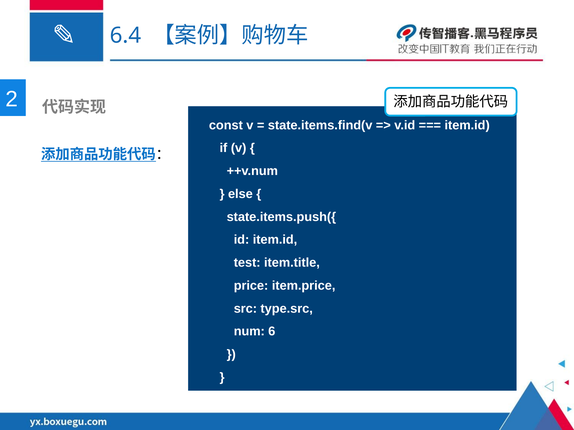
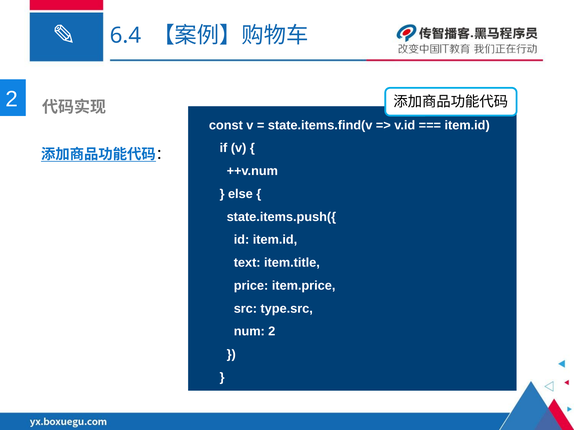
test: test -> text
num 6: 6 -> 2
